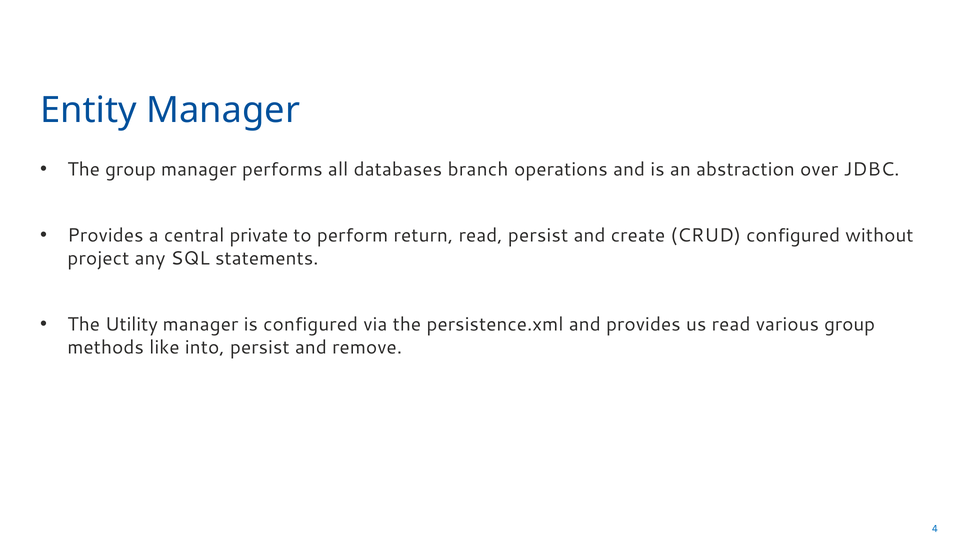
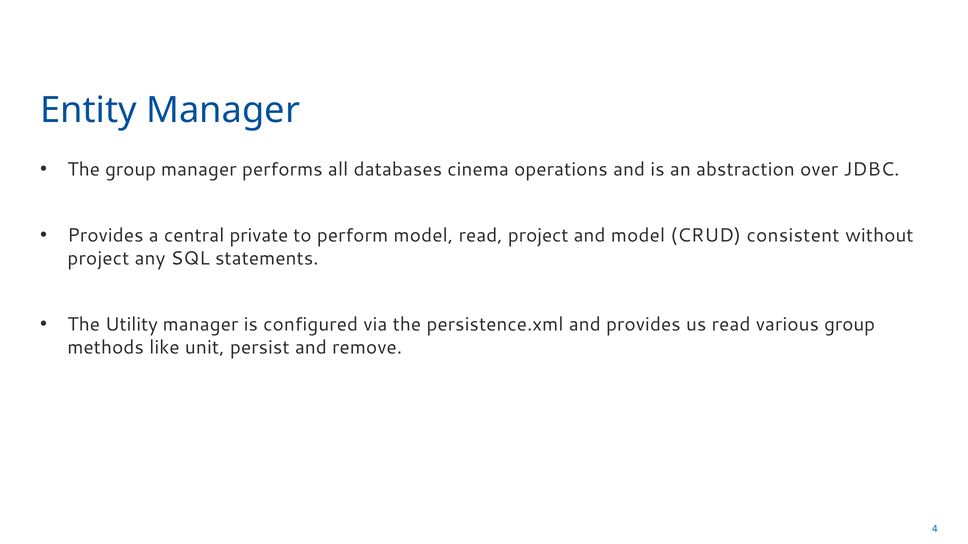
branch: branch -> cinema
perform return: return -> model
read persist: persist -> project
and create: create -> model
CRUD configured: configured -> consistent
into: into -> unit
